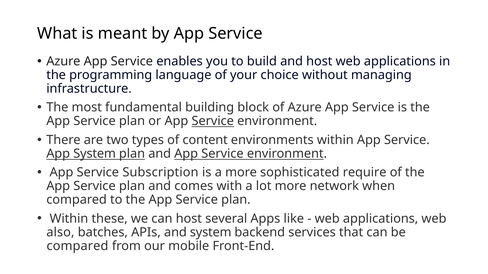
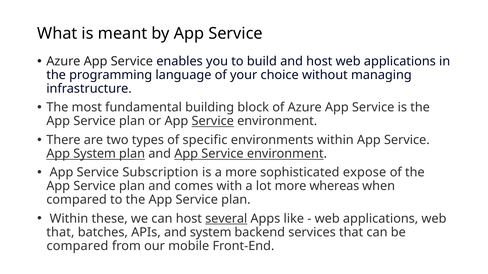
content: content -> specific
require: require -> expose
network: network -> whereas
several underline: none -> present
also at (60, 233): also -> that
